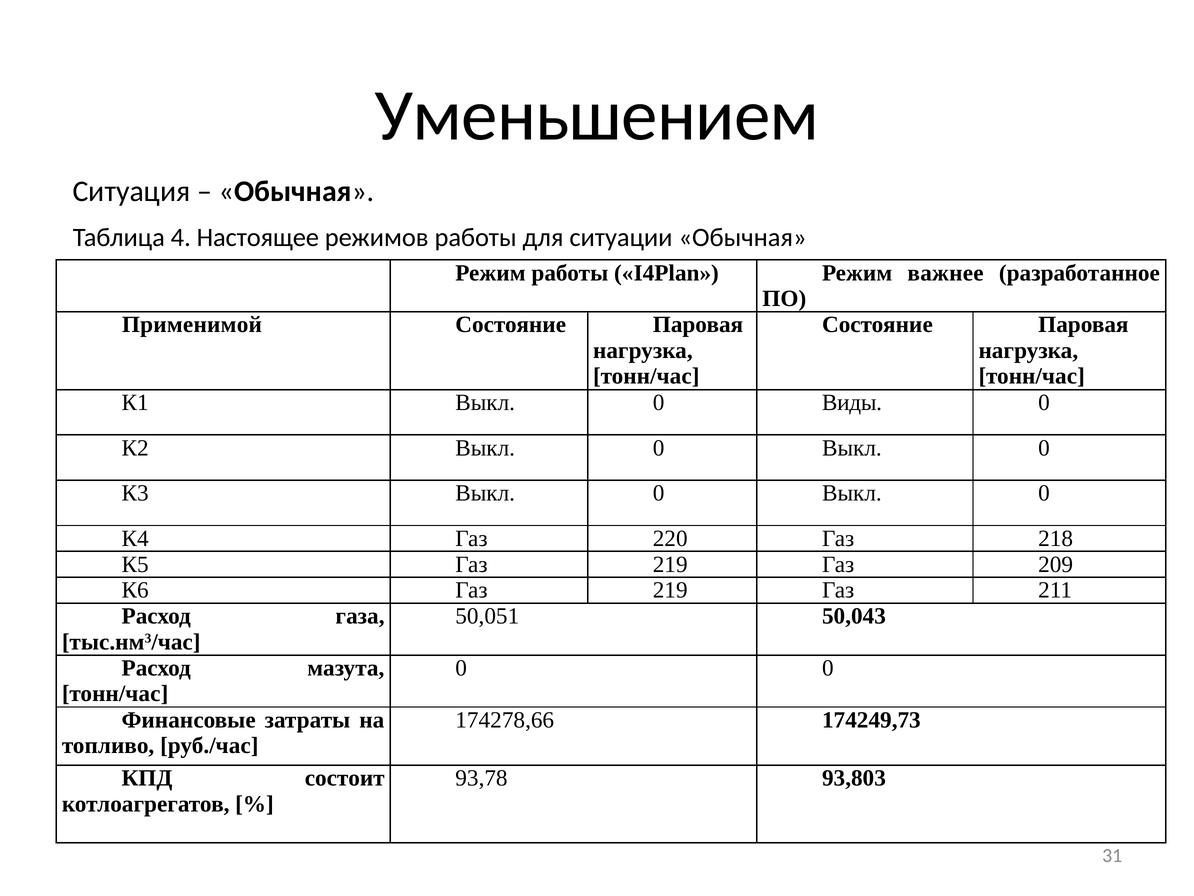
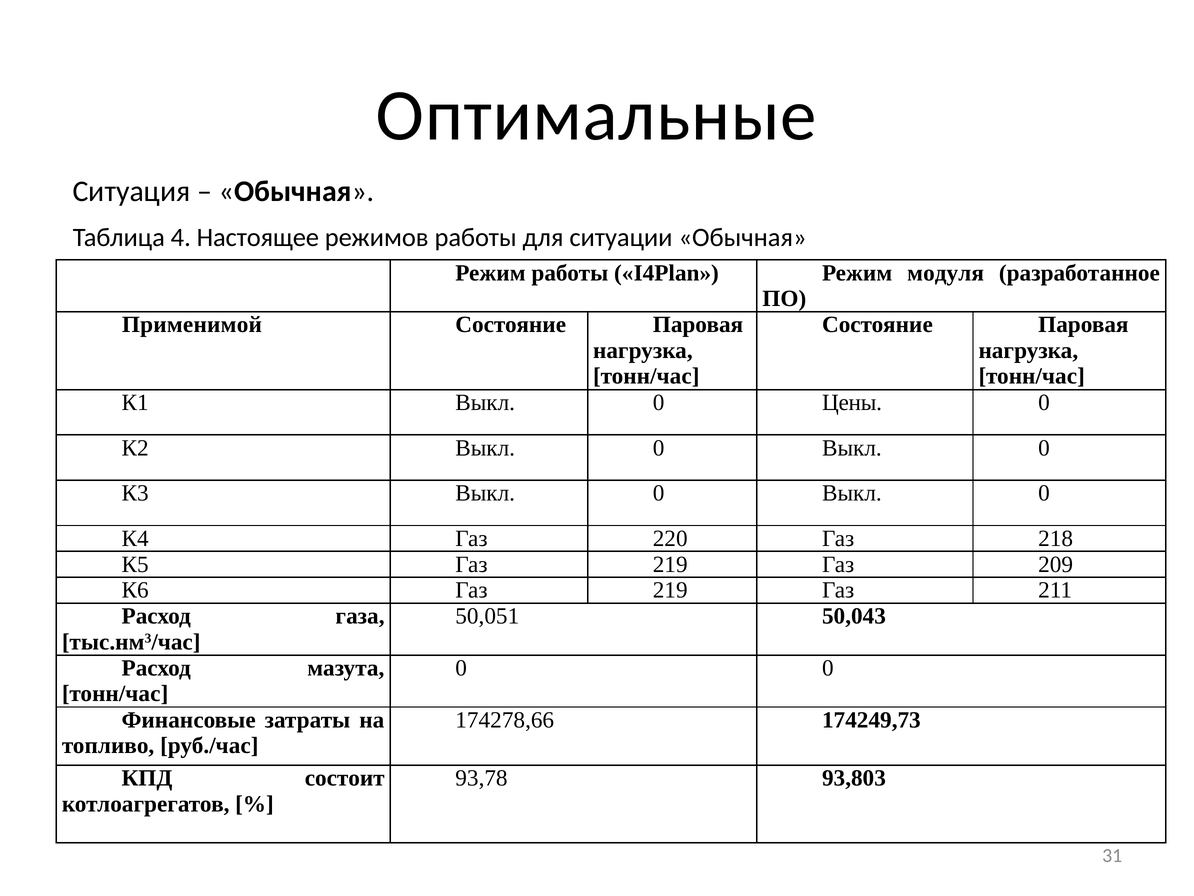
Уменьшением: Уменьшением -> Оптимальные
важнее: важнее -> модуля
Виды: Виды -> Цены
